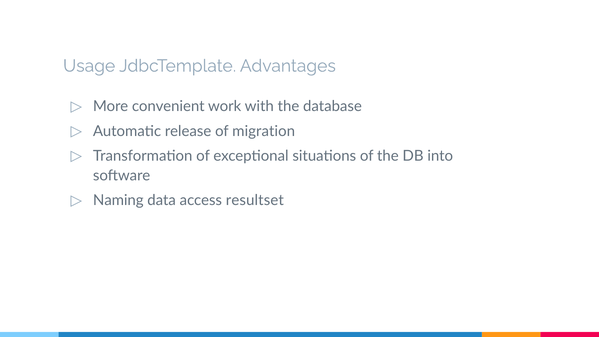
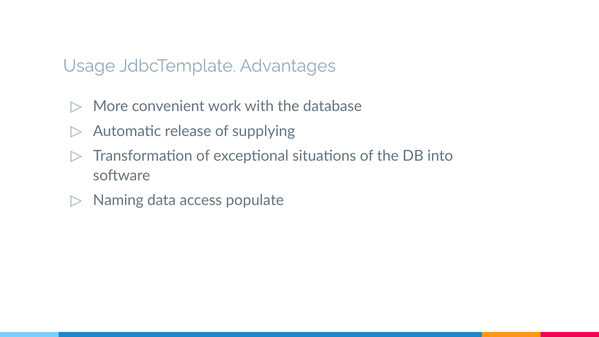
migration: migration -> supplying
resultset: resultset -> populate
